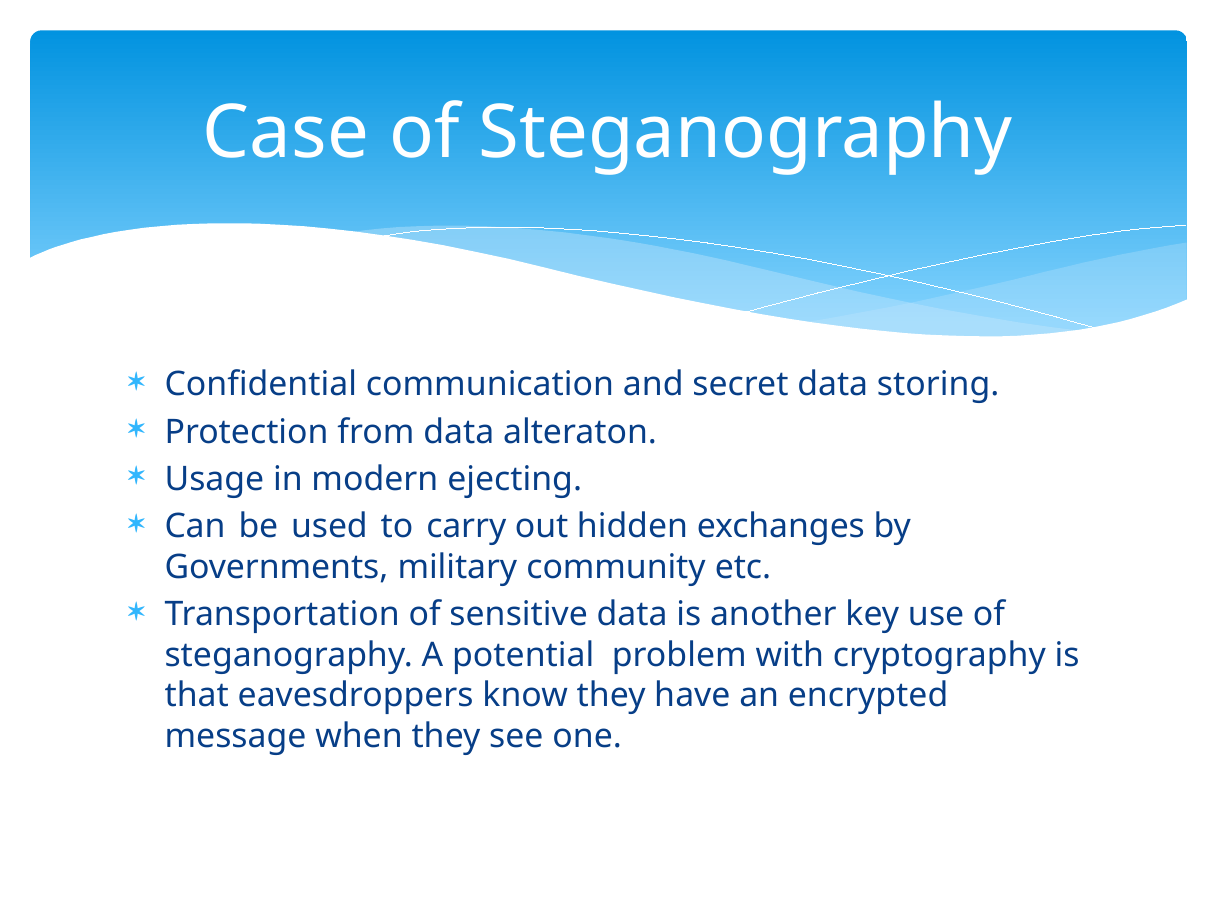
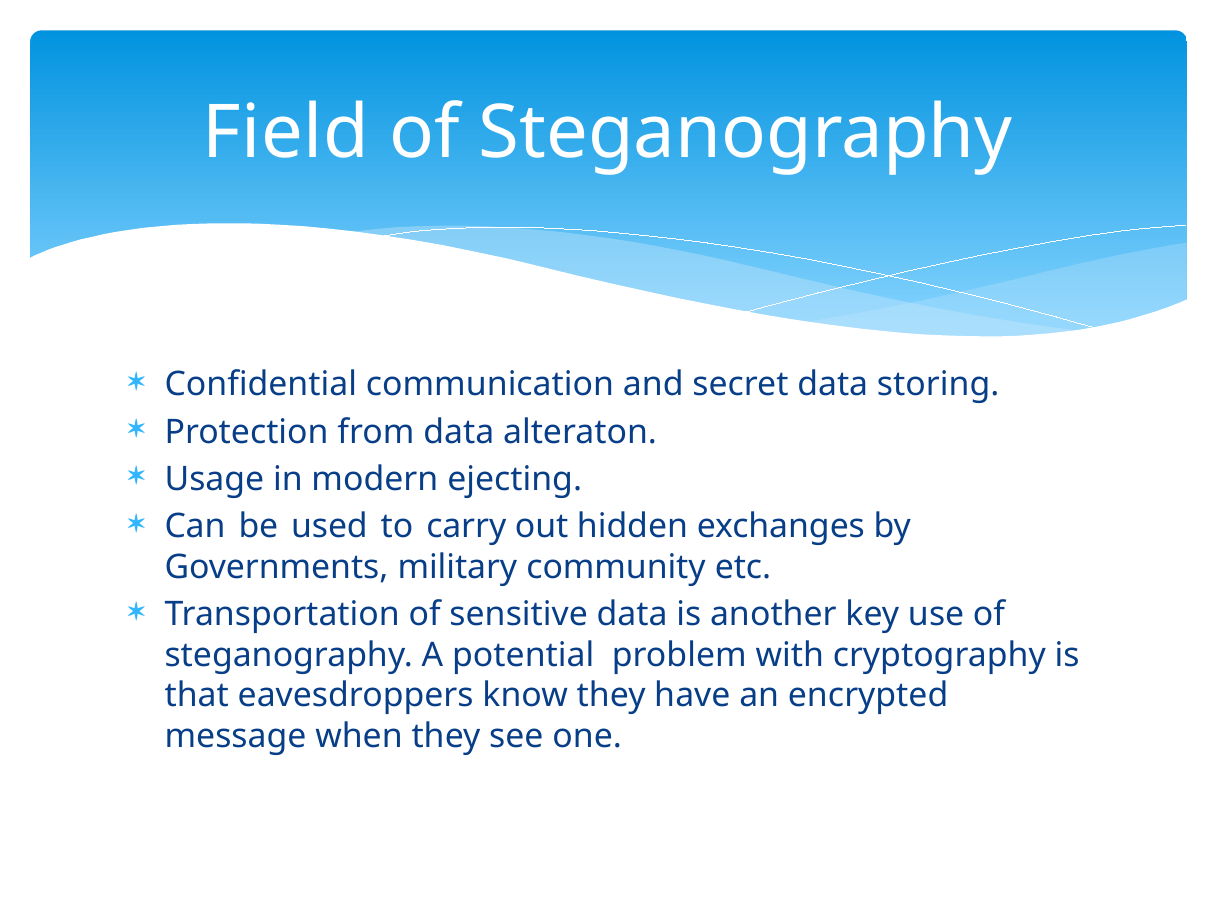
Case: Case -> Field
